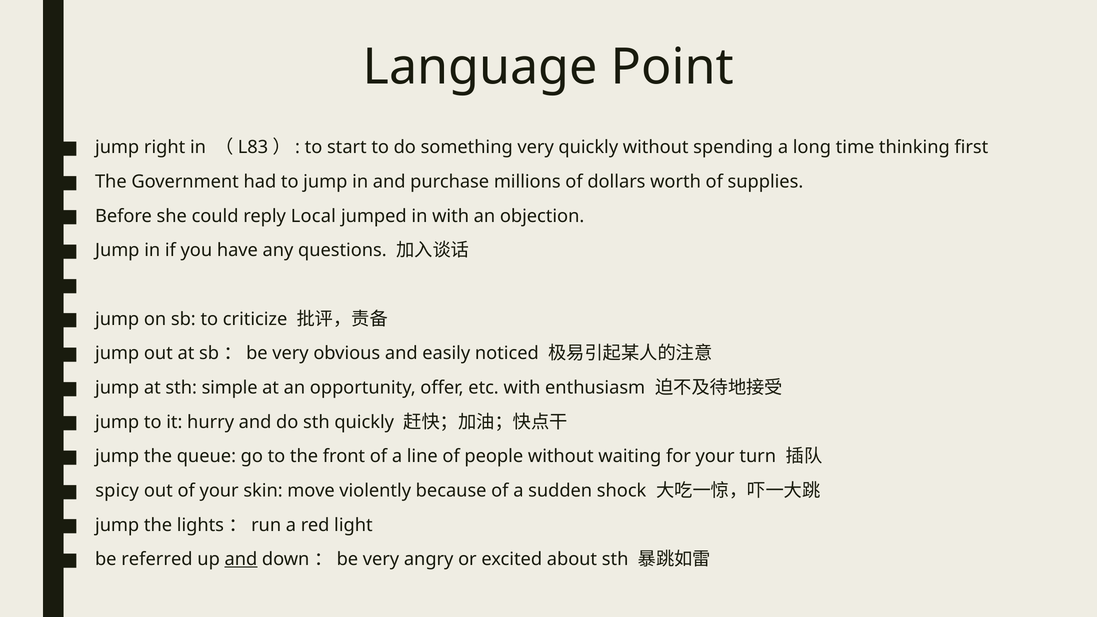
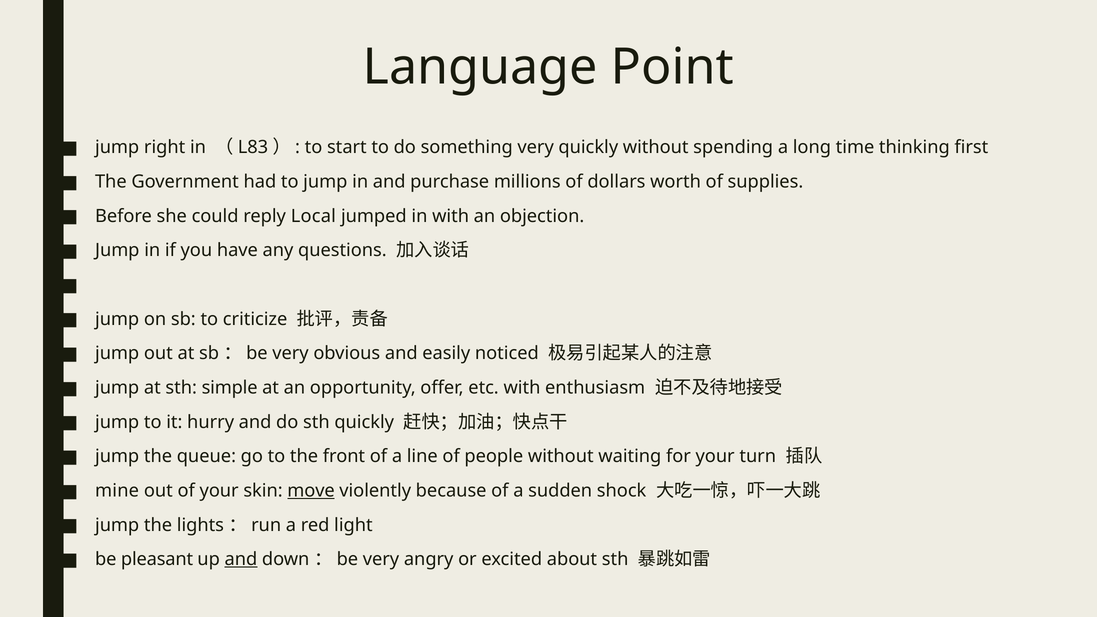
spicy: spicy -> mine
move underline: none -> present
referred: referred -> pleasant
